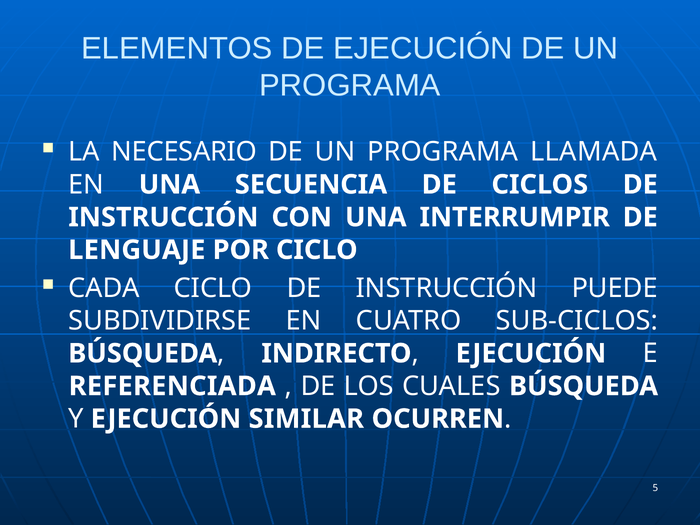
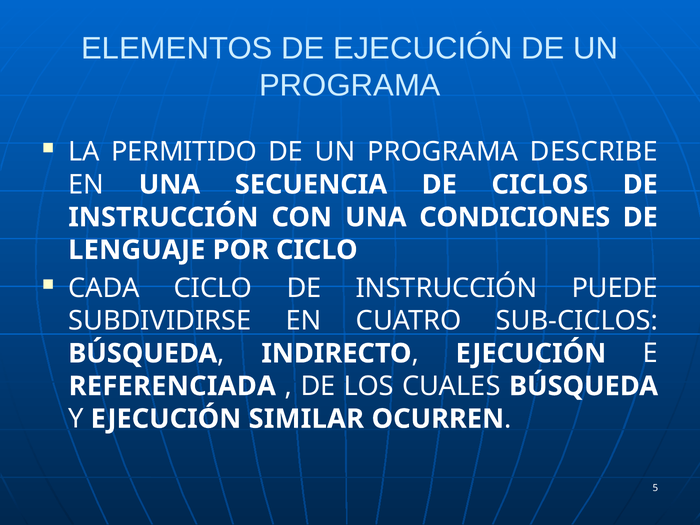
NECESARIO: NECESARIO -> PERMITIDO
LLAMADA: LLAMADA -> DESCRIBE
INTERRUMPIR: INTERRUMPIR -> CONDICIONES
